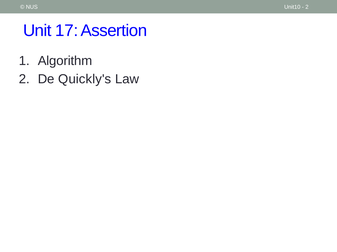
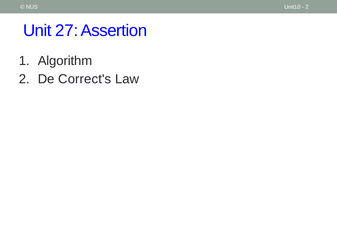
17: 17 -> 27
Quickly's: Quickly's -> Correct's
